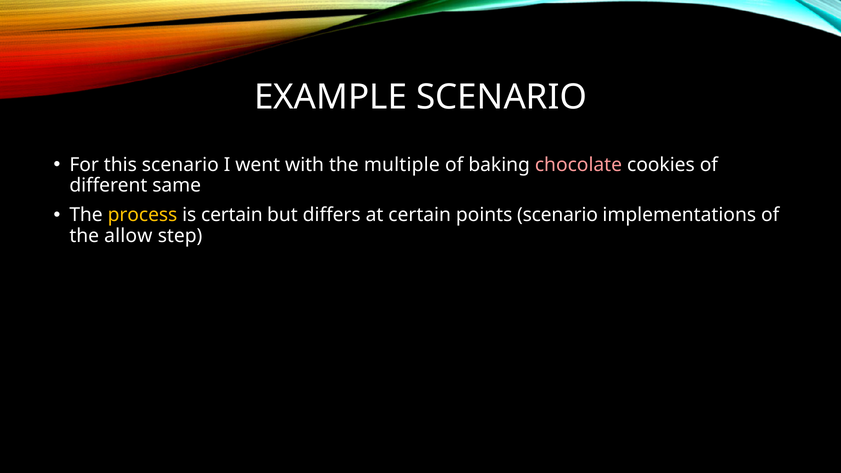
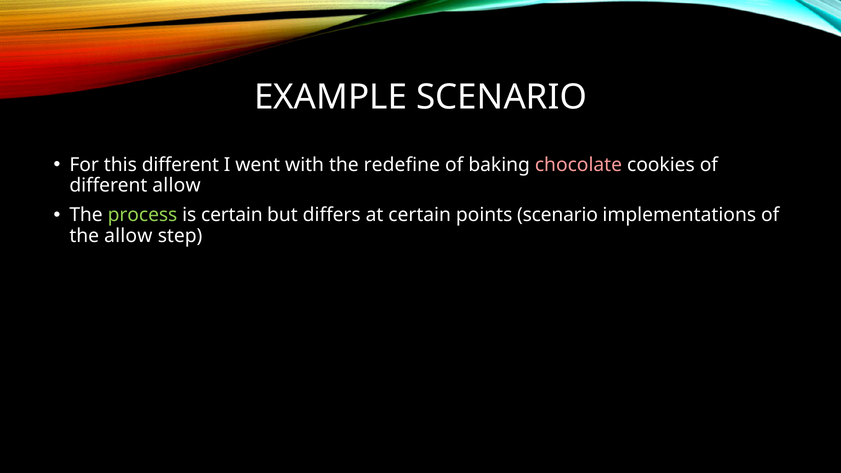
this scenario: scenario -> different
multiple: multiple -> redefine
different same: same -> allow
process colour: yellow -> light green
